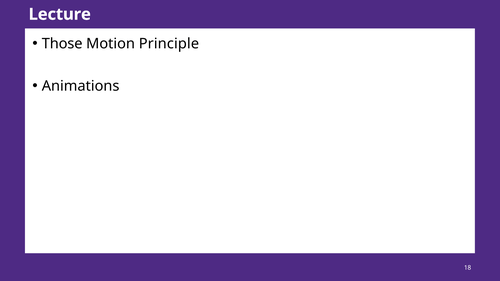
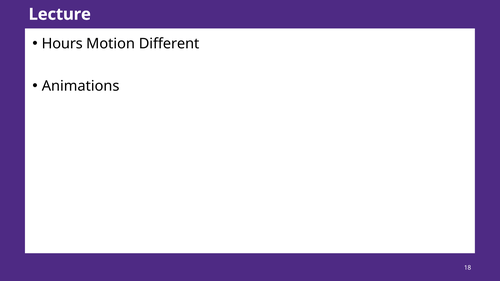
Those: Those -> Hours
Principle: Principle -> Different
